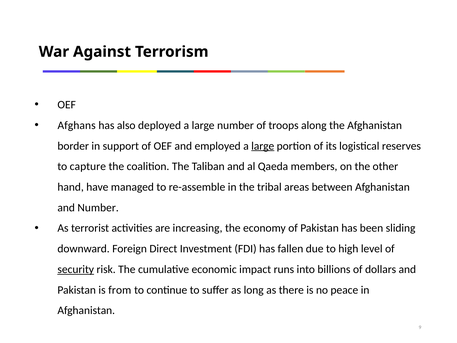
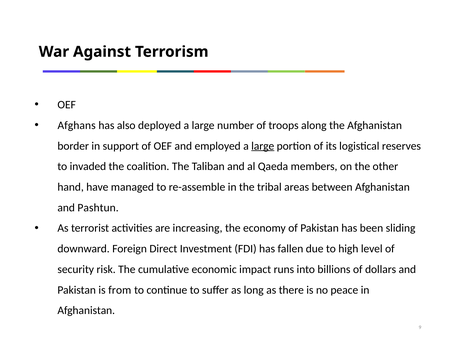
capture: capture -> invaded
and Number: Number -> Pashtun
security underline: present -> none
